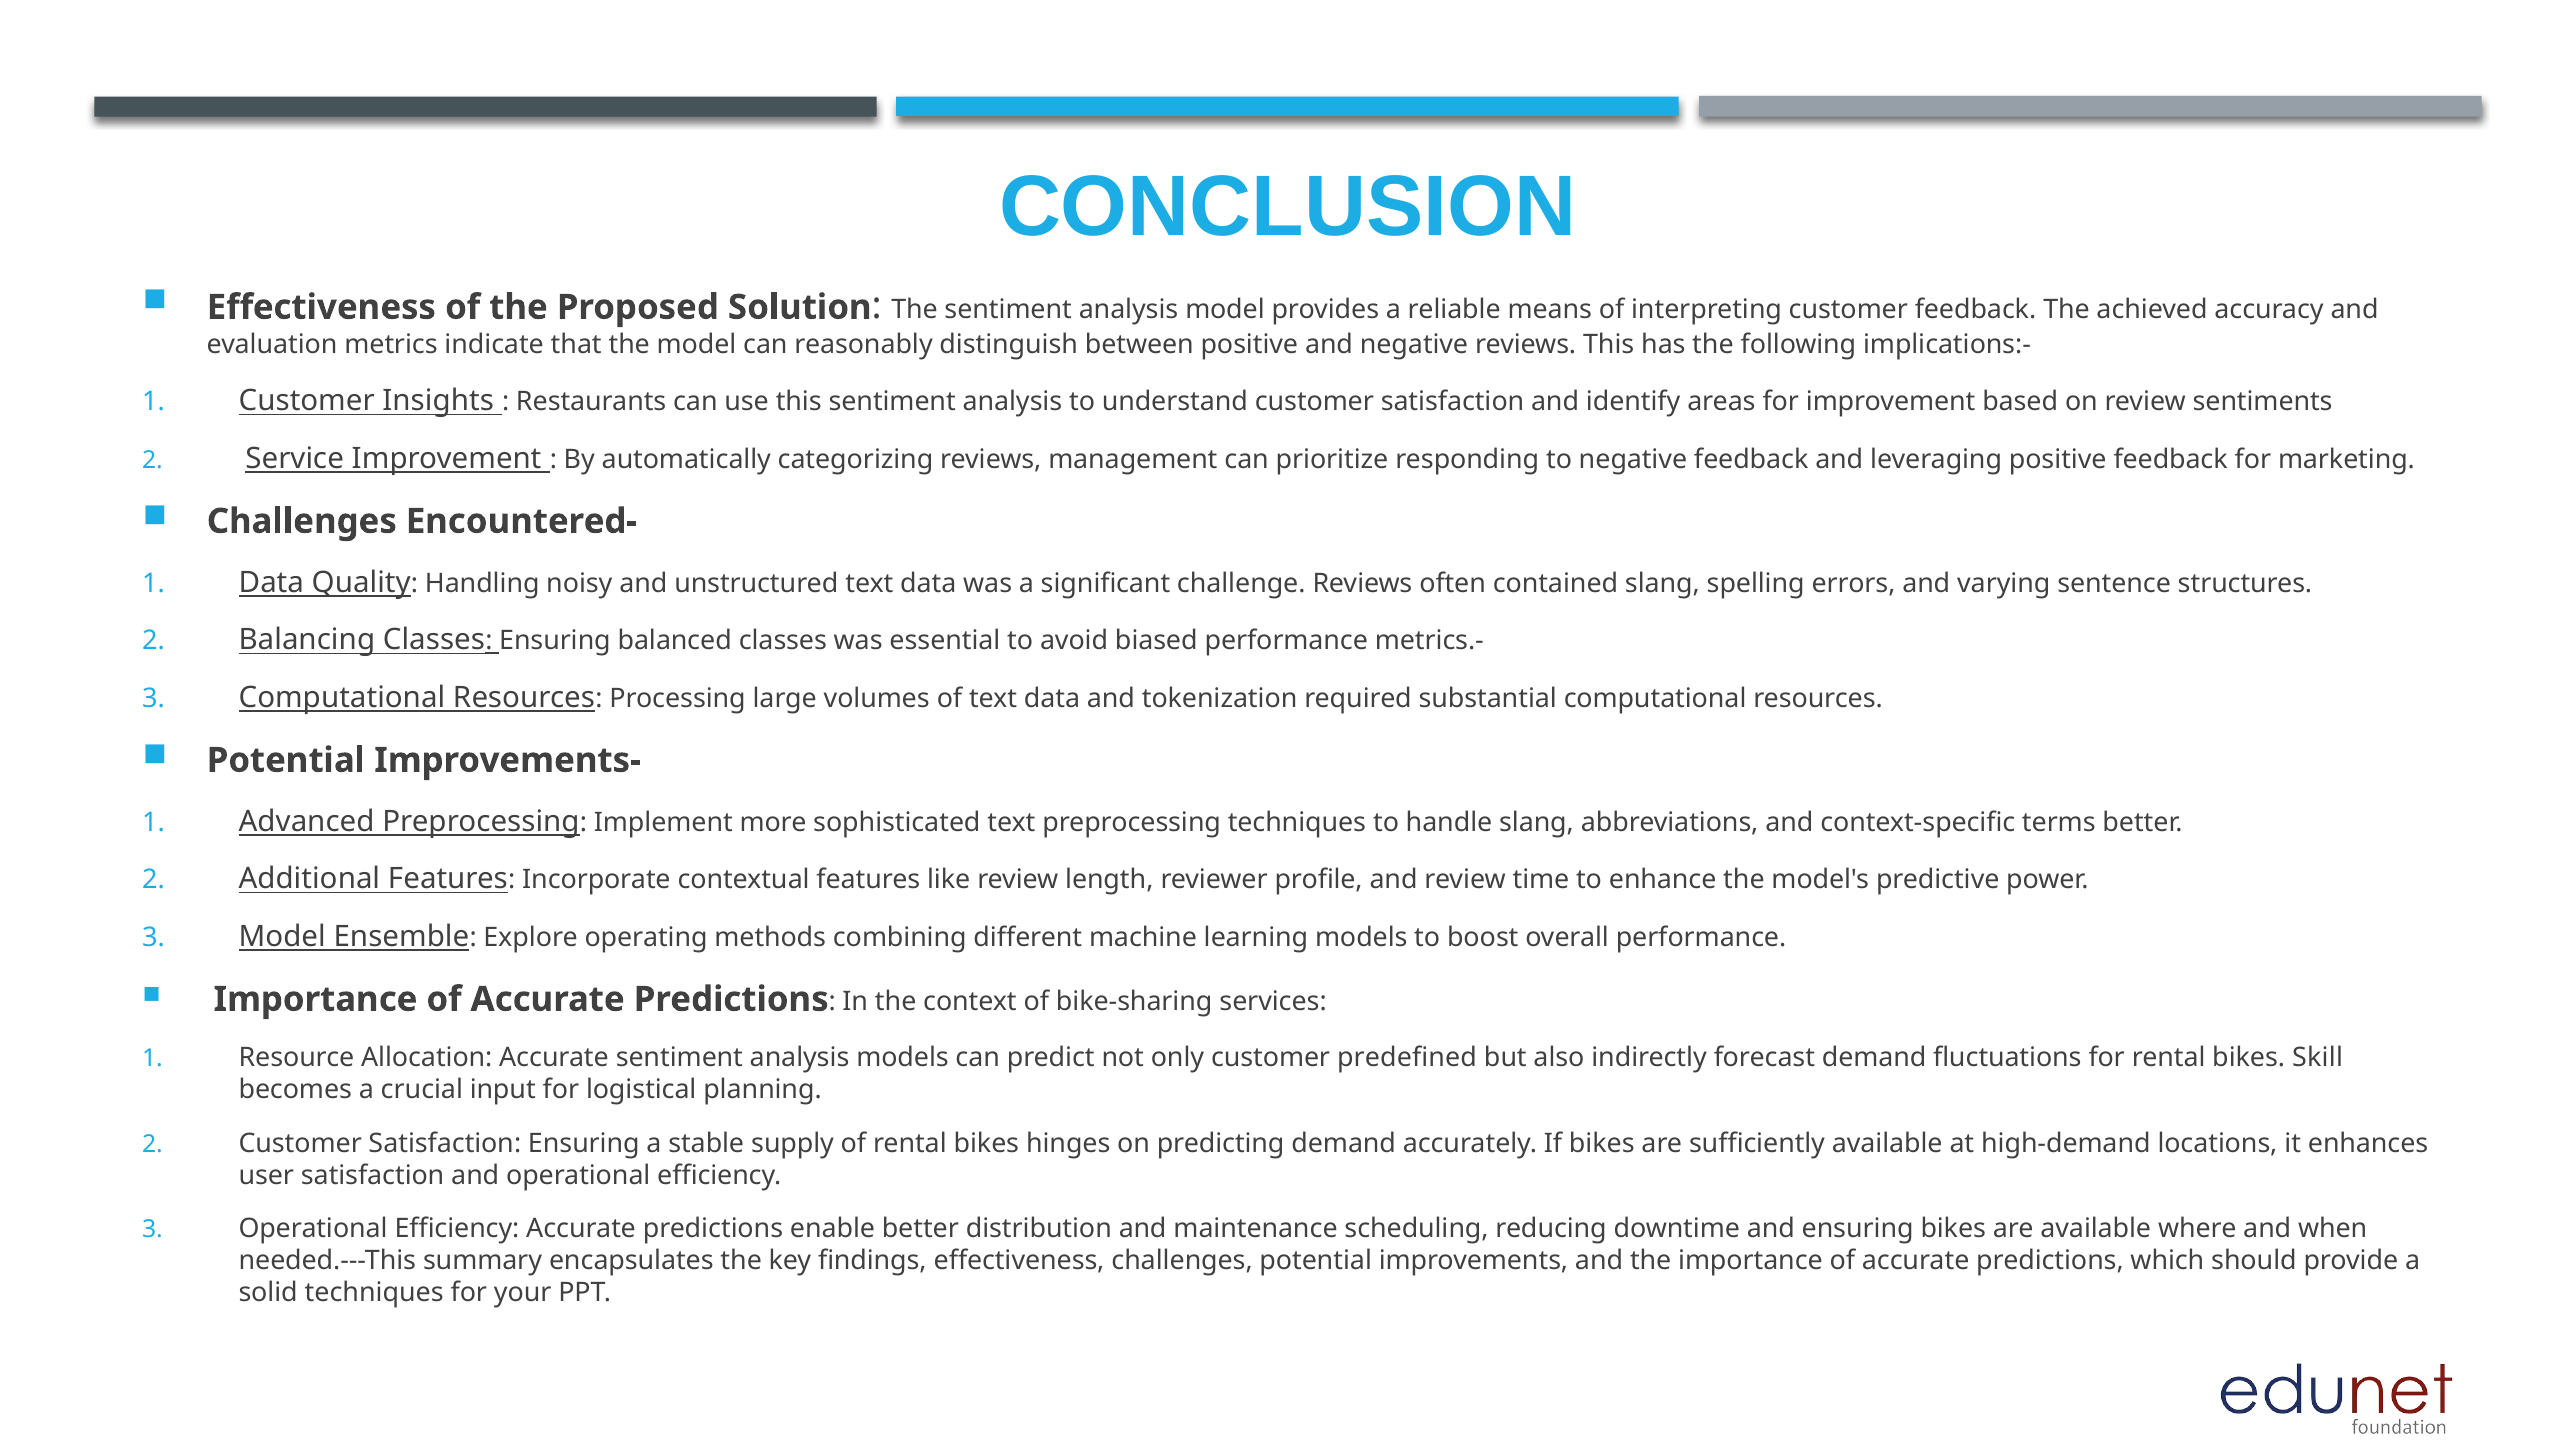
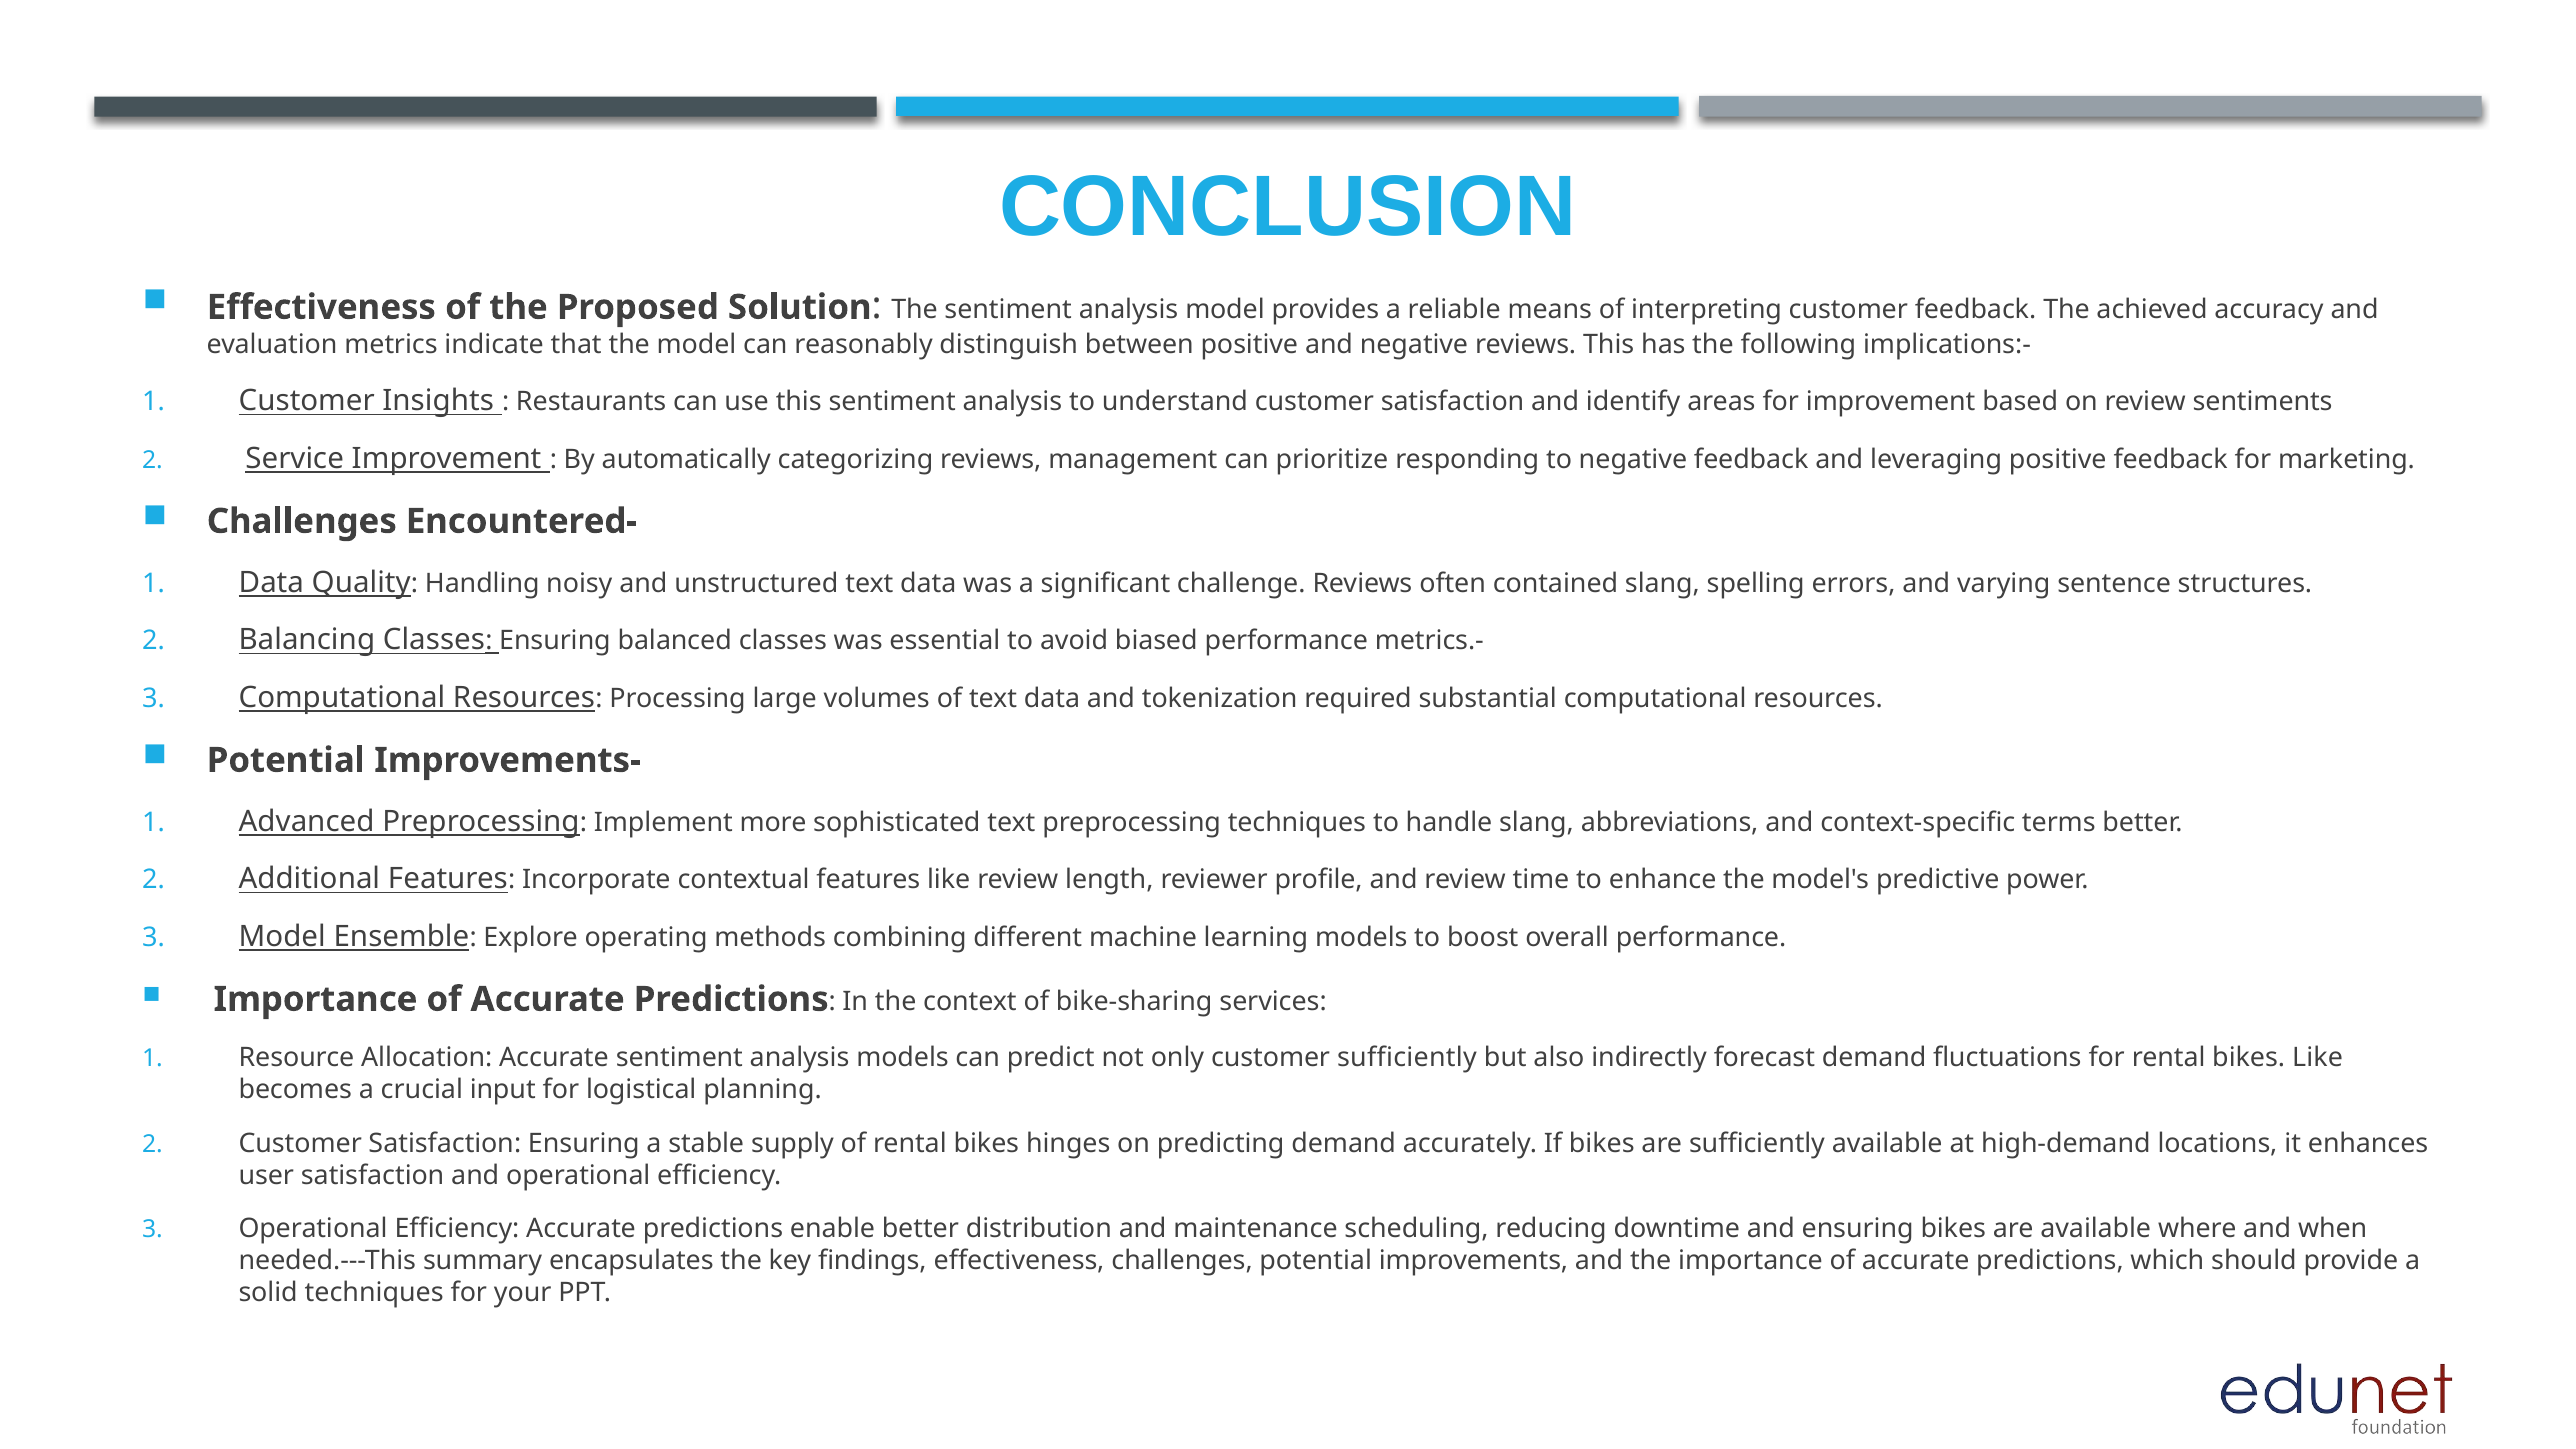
customer predefined: predefined -> sufficiently
bikes Skill: Skill -> Like
